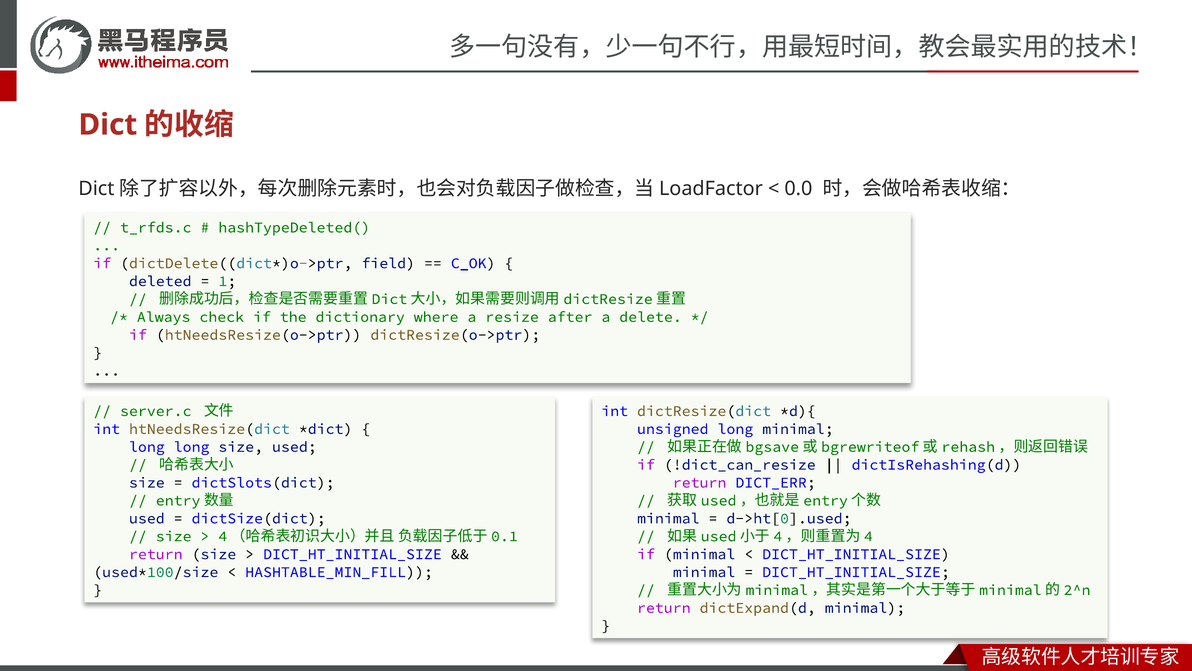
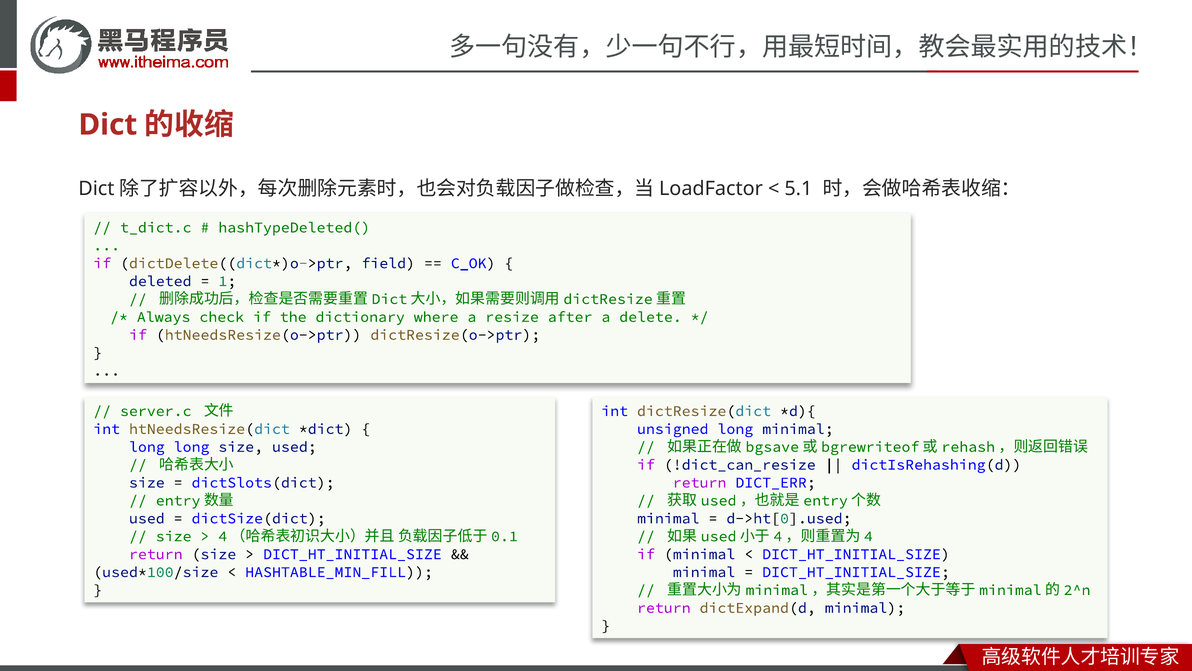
0.0: 0.0 -> 5.1
t_rfds.c: t_rfds.c -> t_dict.c
